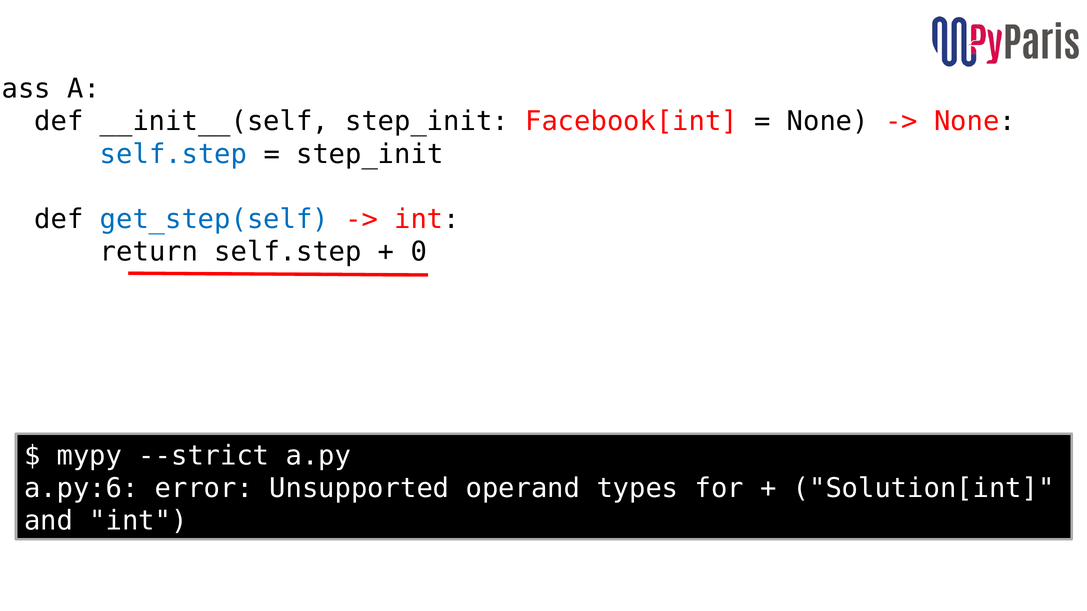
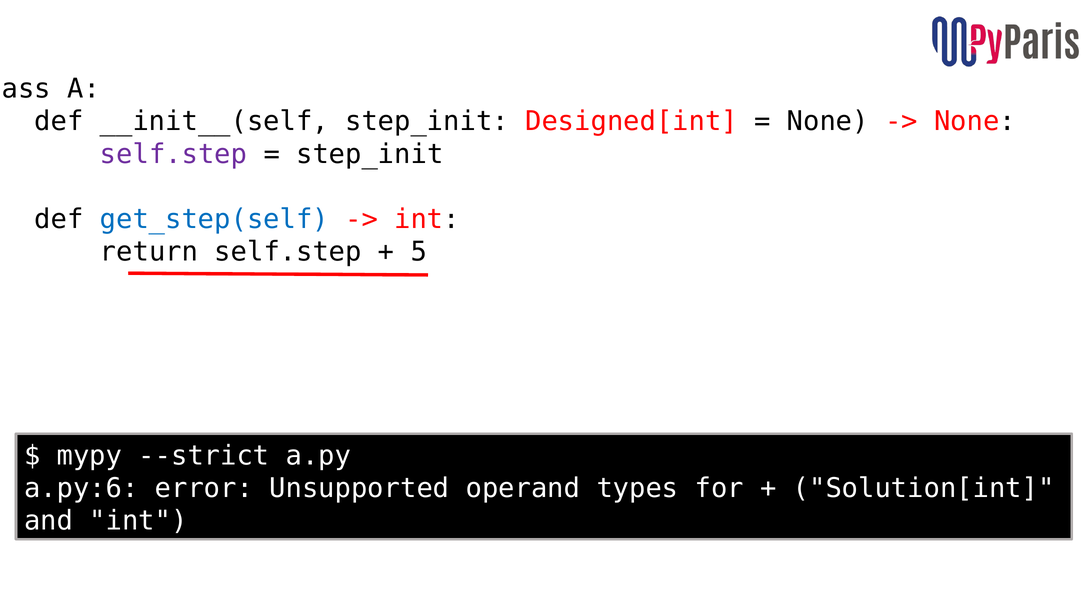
Facebook[int: Facebook[int -> Designed[int
self.step at (174, 154) colour: blue -> purple
0: 0 -> 5
